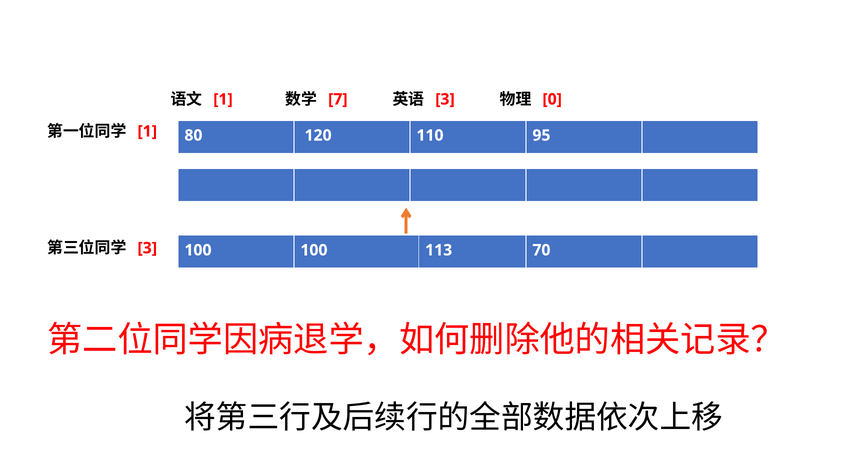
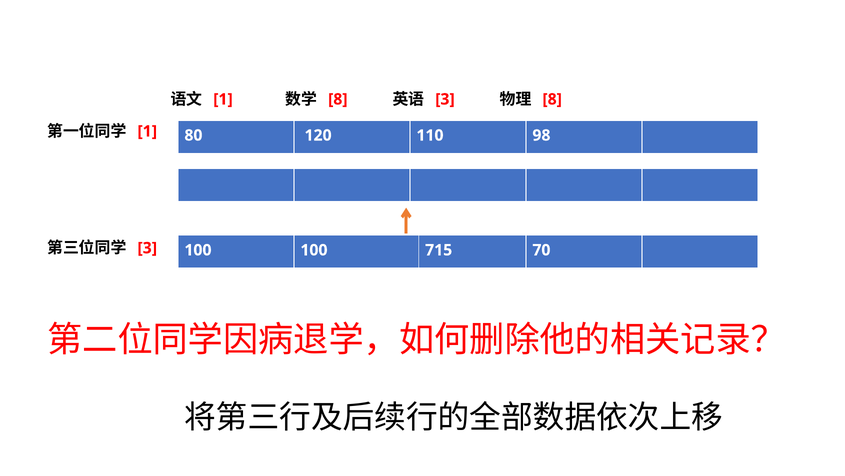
7 at (338, 99): 7 -> 8
0 at (552, 99): 0 -> 8
95: 95 -> 98
113: 113 -> 715
